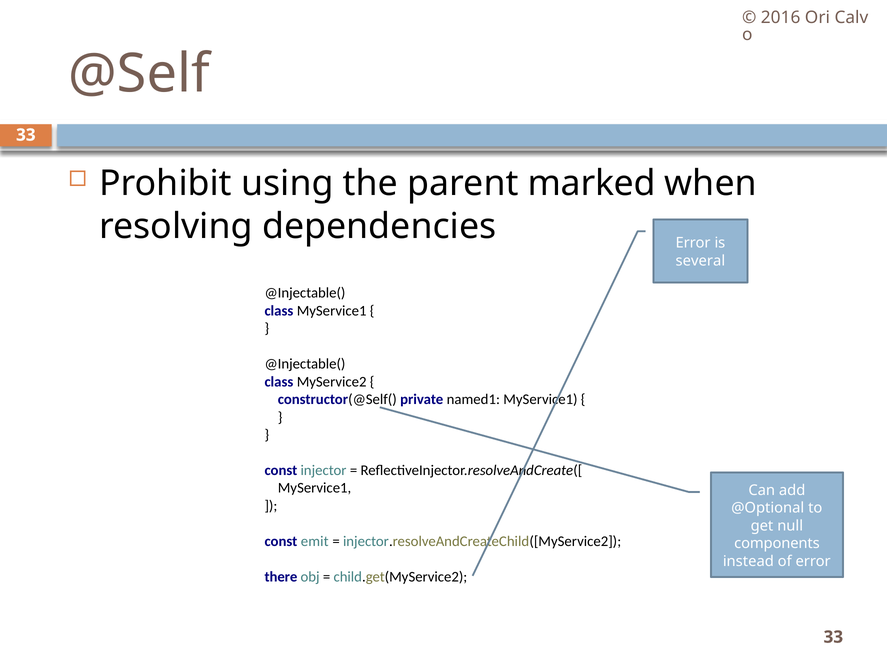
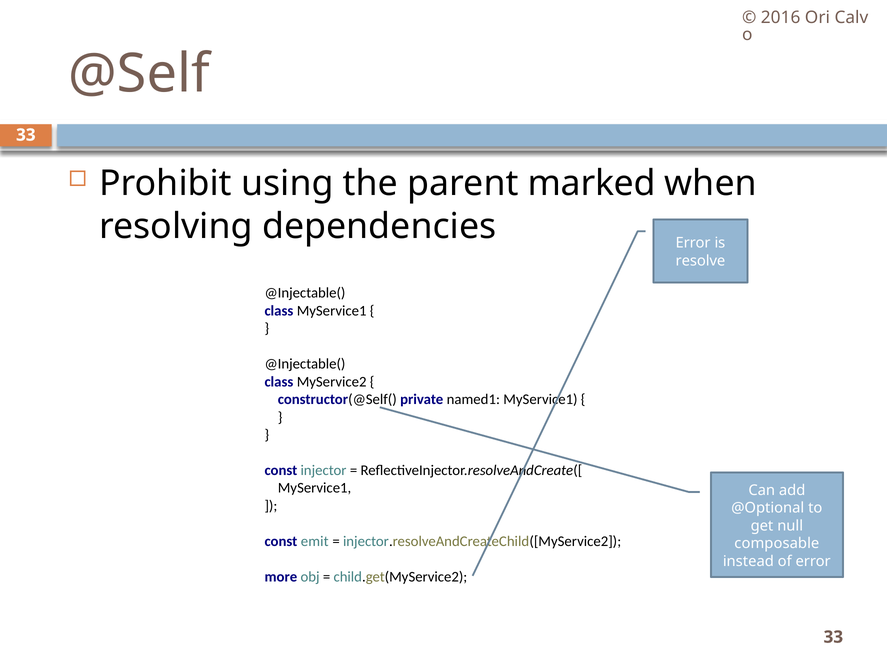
several: several -> resolve
components: components -> composable
there: there -> more
